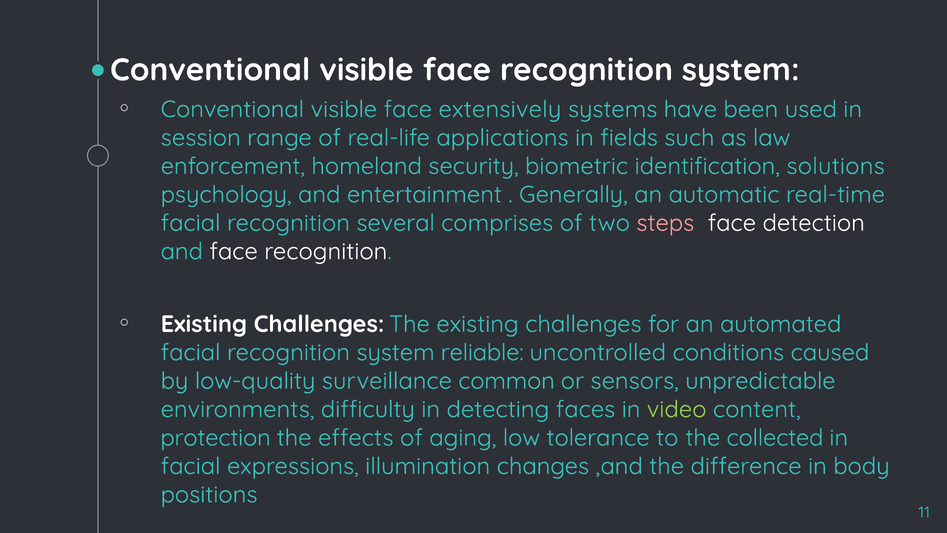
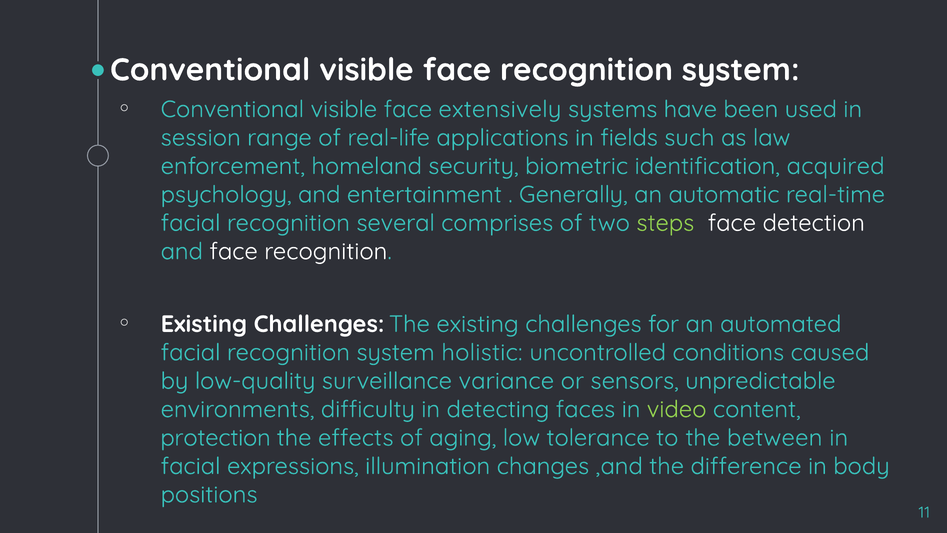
solutions: solutions -> acquired
steps colour: pink -> light green
reliable: reliable -> holistic
common: common -> variance
collected: collected -> between
